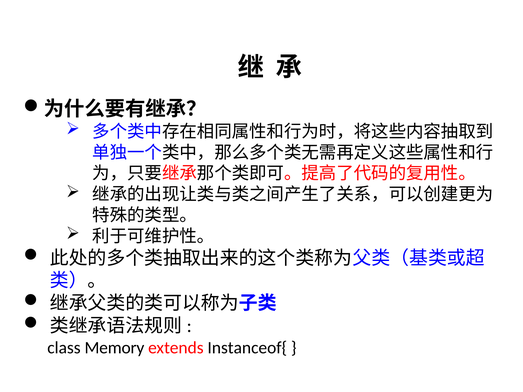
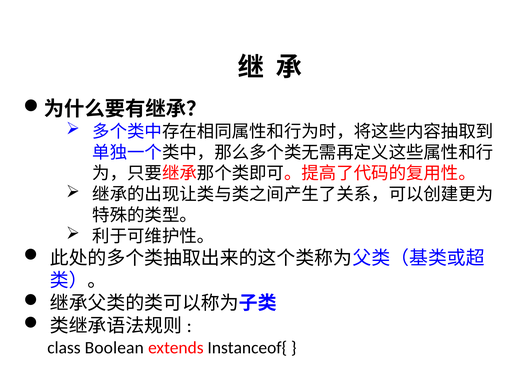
Memory: Memory -> Boolean
